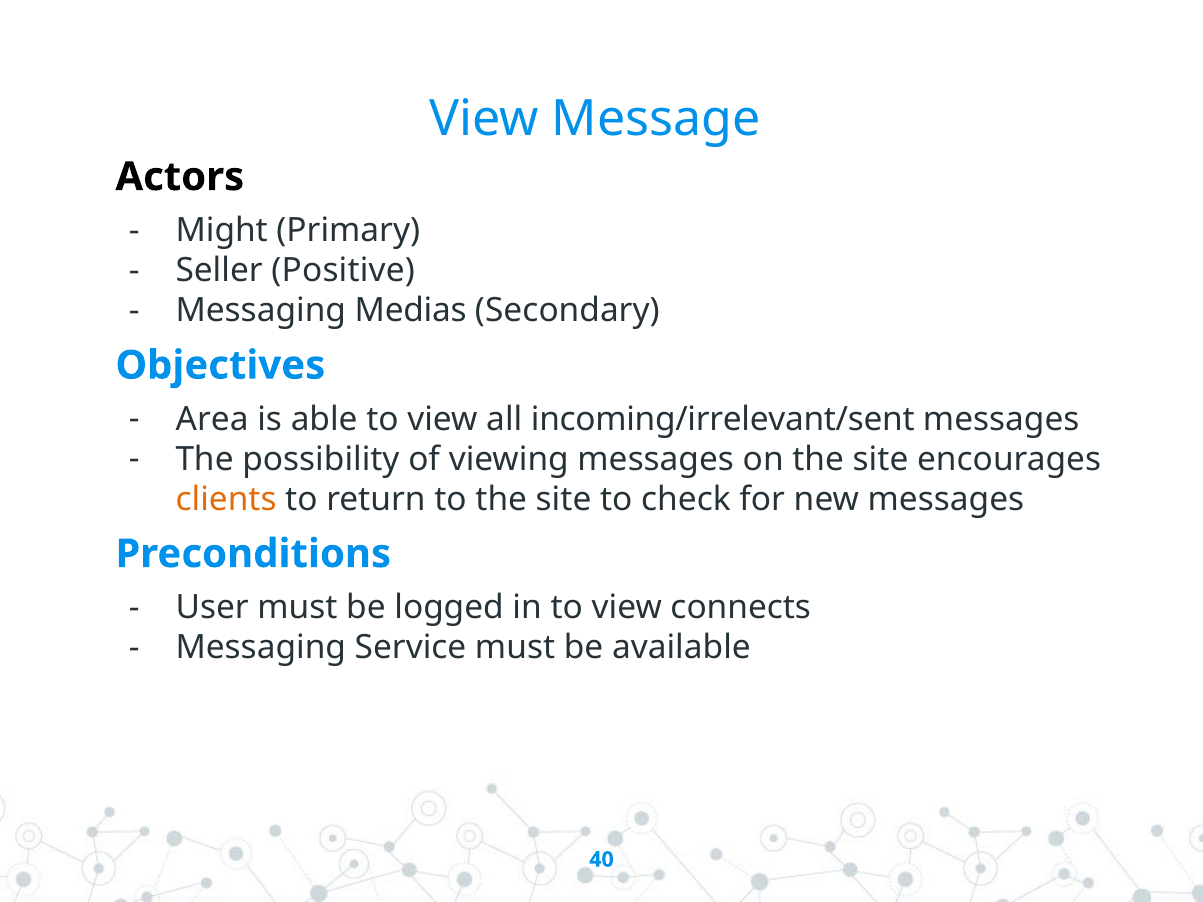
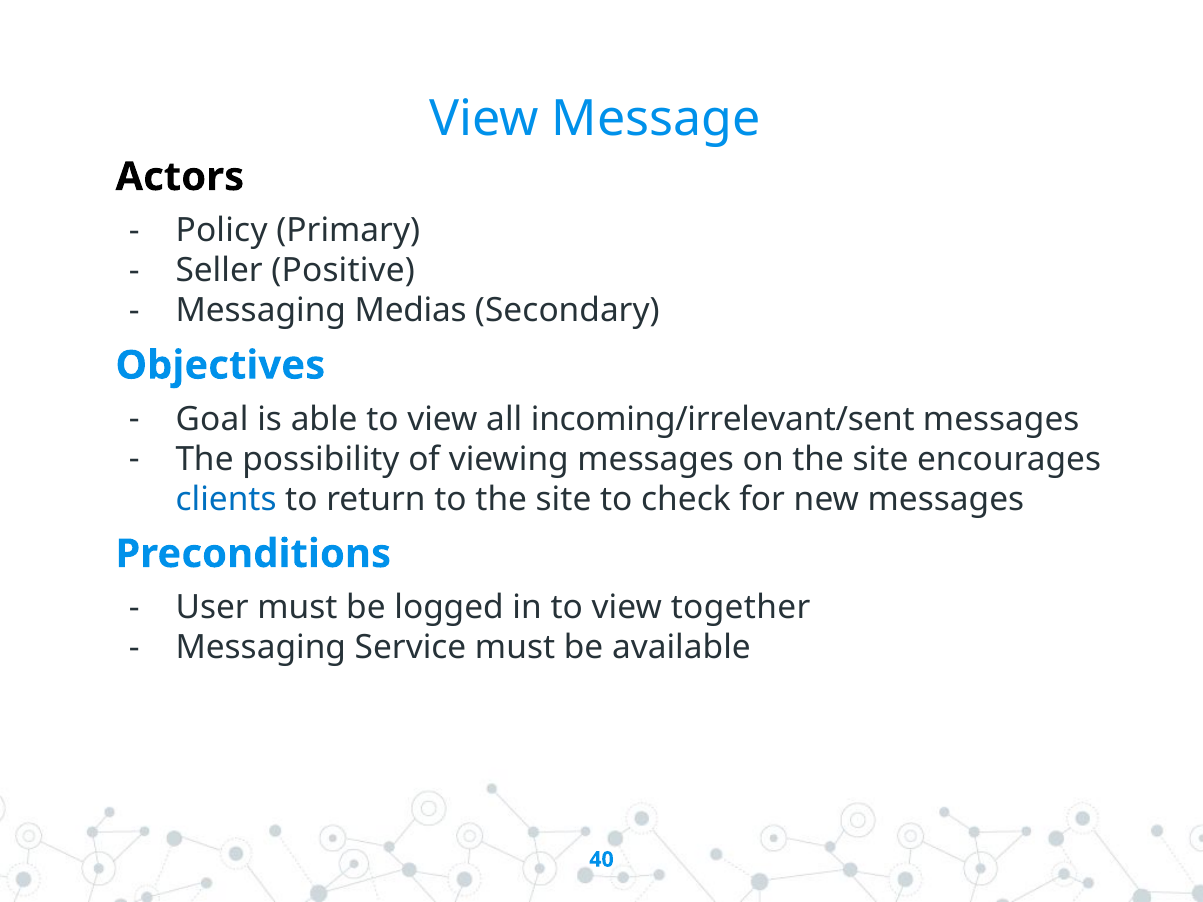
Might: Might -> Policy
Area: Area -> Goal
clients colour: orange -> blue
connects: connects -> together
